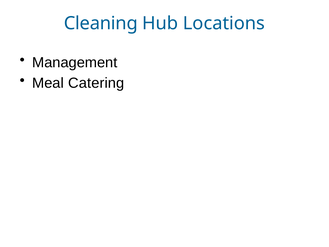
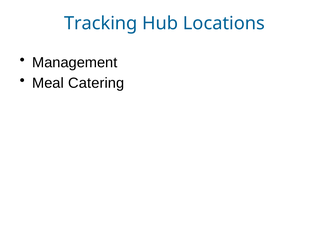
Cleaning: Cleaning -> Tracking
